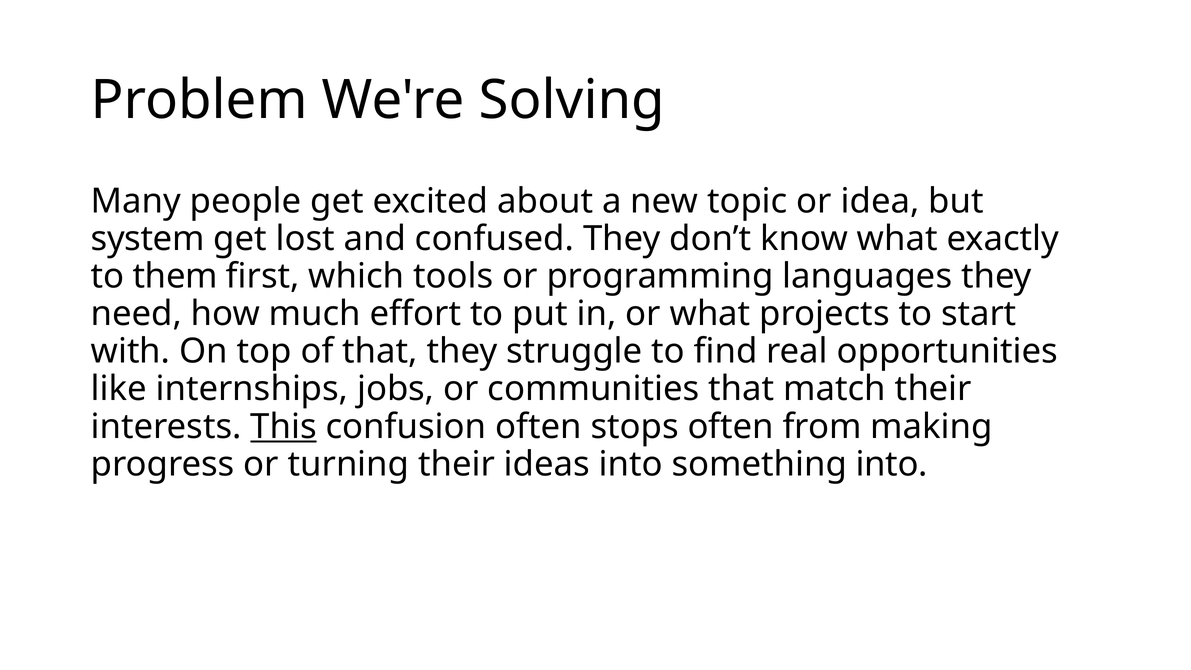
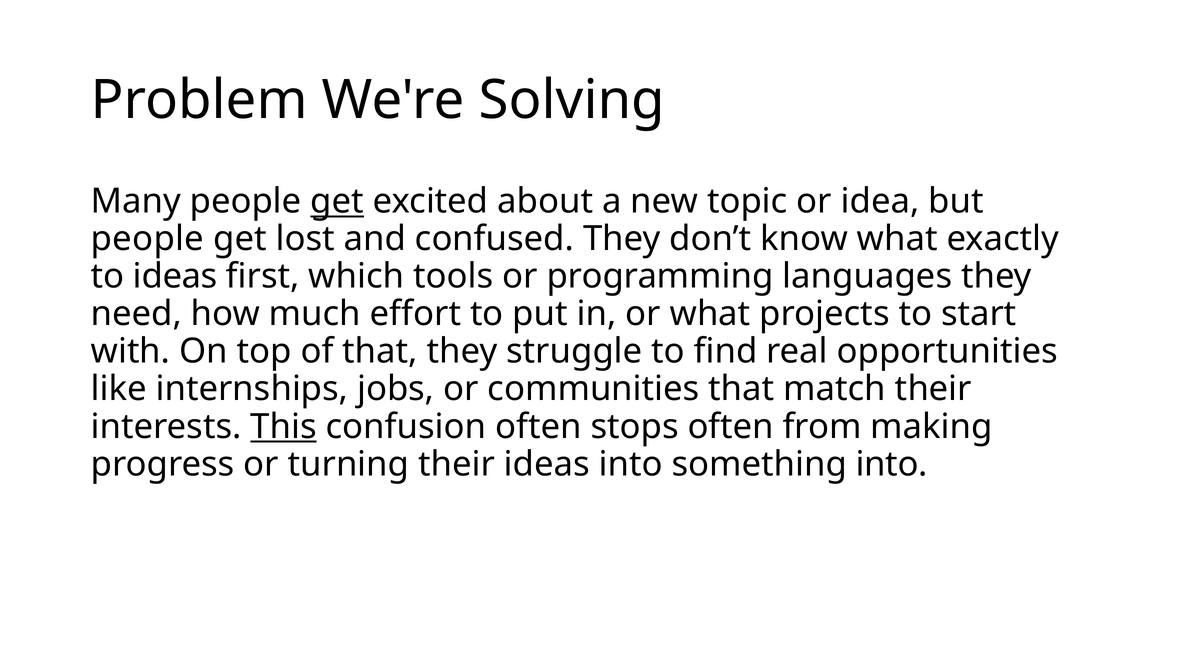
get at (337, 201) underline: none -> present
system at (148, 239): system -> people
to them: them -> ideas
